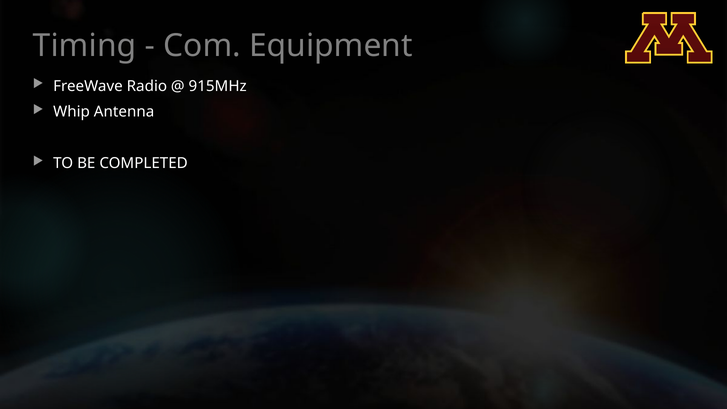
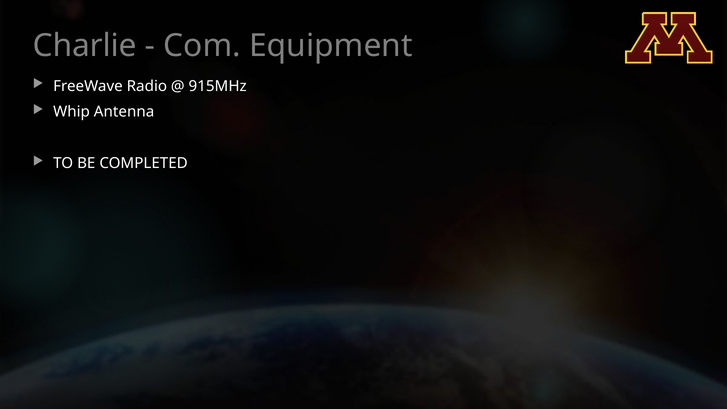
Timing: Timing -> Charlie
